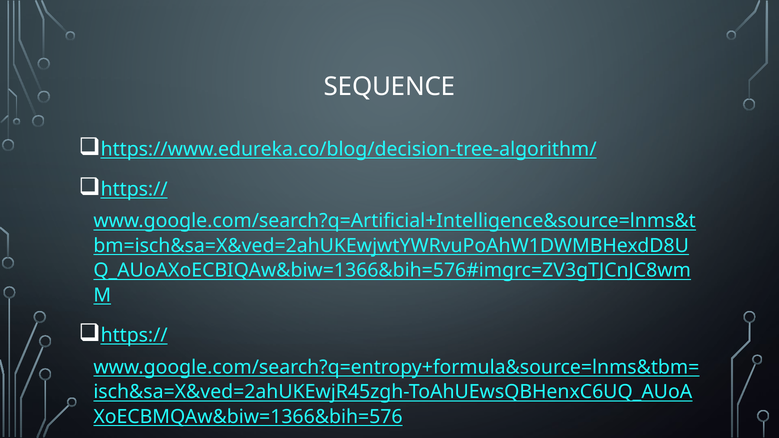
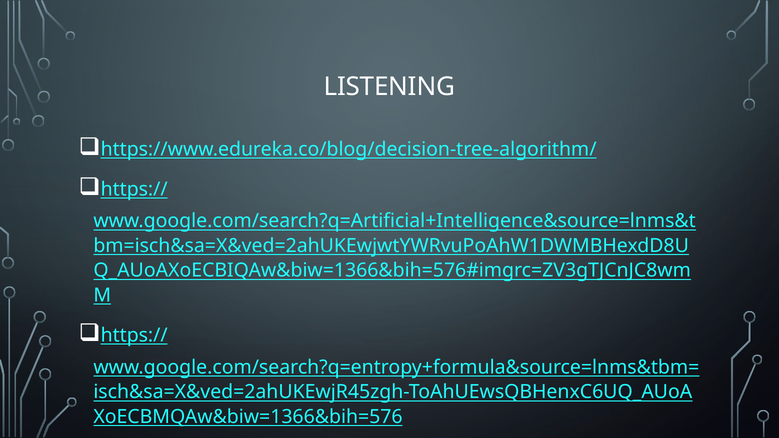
SEQUENCE: SEQUENCE -> LISTENING
